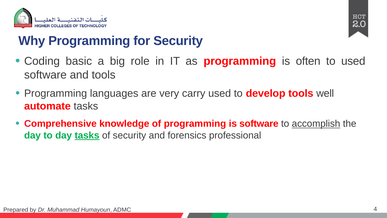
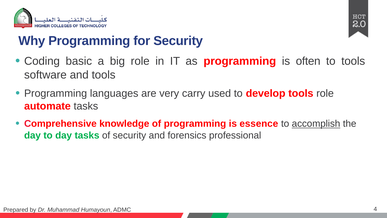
to used: used -> tools
tools well: well -> role
is software: software -> essence
tasks at (87, 135) underline: present -> none
